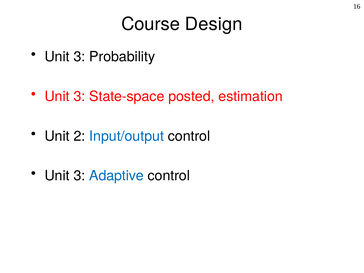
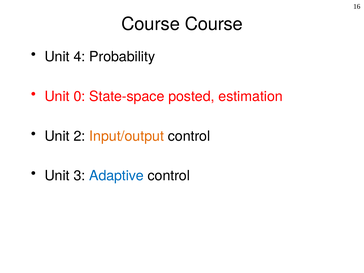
Course Design: Design -> Course
3 at (79, 57): 3 -> 4
3 at (79, 96): 3 -> 0
Input/output colour: blue -> orange
